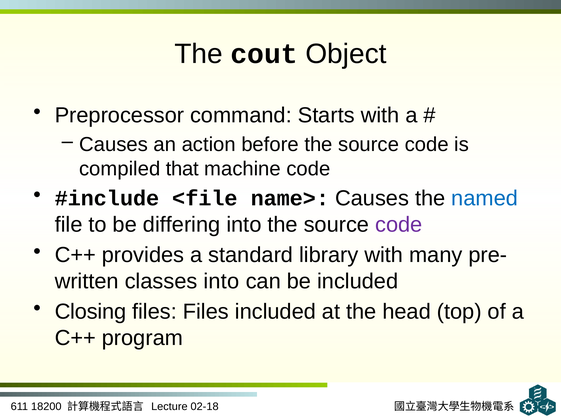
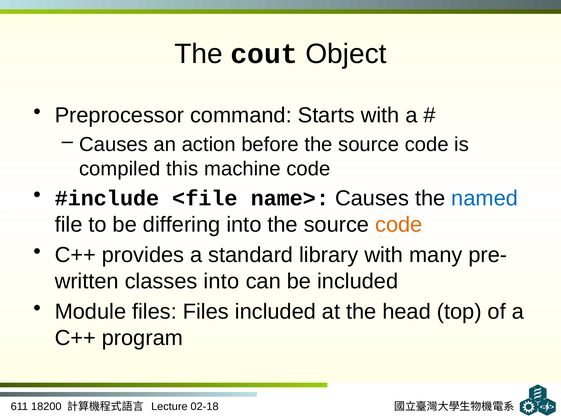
that: that -> this
code at (399, 225) colour: purple -> orange
Closing: Closing -> Module
